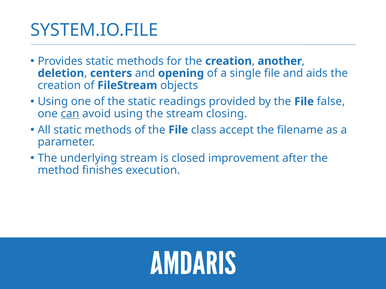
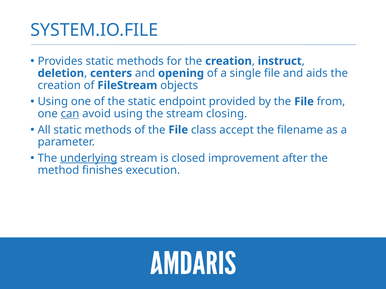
another: another -> instruct
readings: readings -> endpoint
false: false -> from
underlying underline: none -> present
